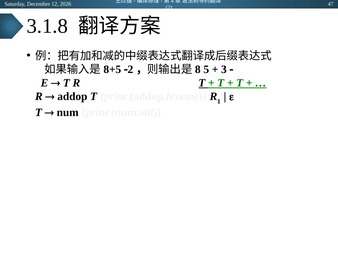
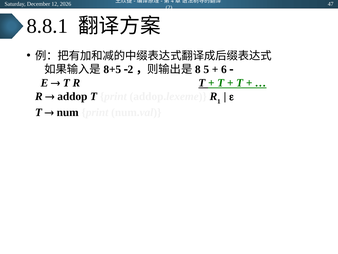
3.1.8: 3.1.8 -> 8.8.1
3: 3 -> 6
